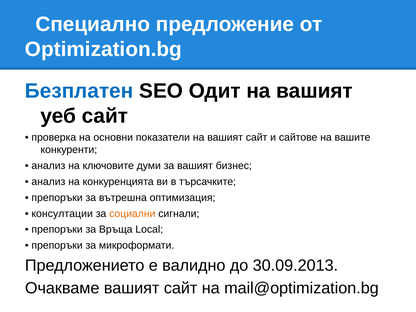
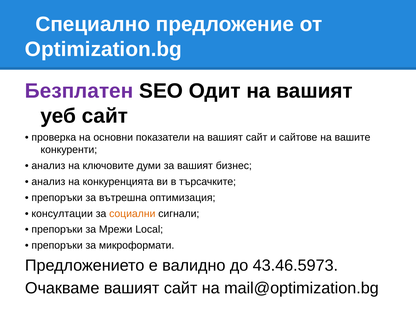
Безплатен colour: blue -> purple
Връща: Връща -> Мрежи
30.09.2013: 30.09.2013 -> 43.46.5973
